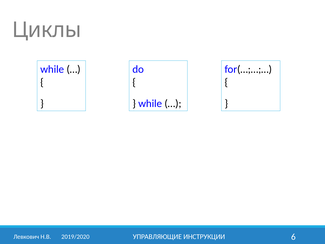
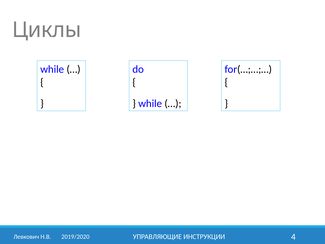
6: 6 -> 4
